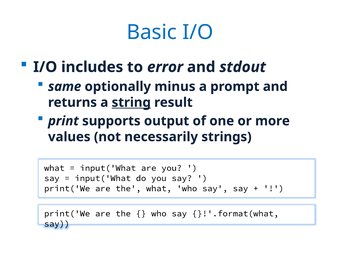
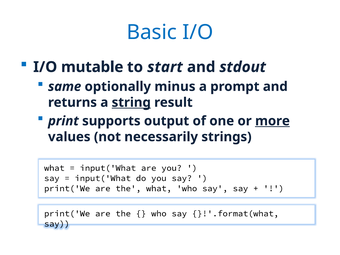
includes: includes -> mutable
error: error -> start
more underline: none -> present
